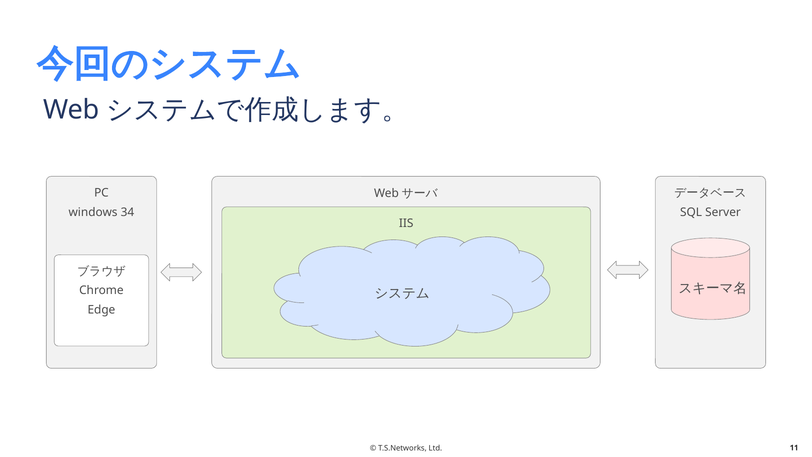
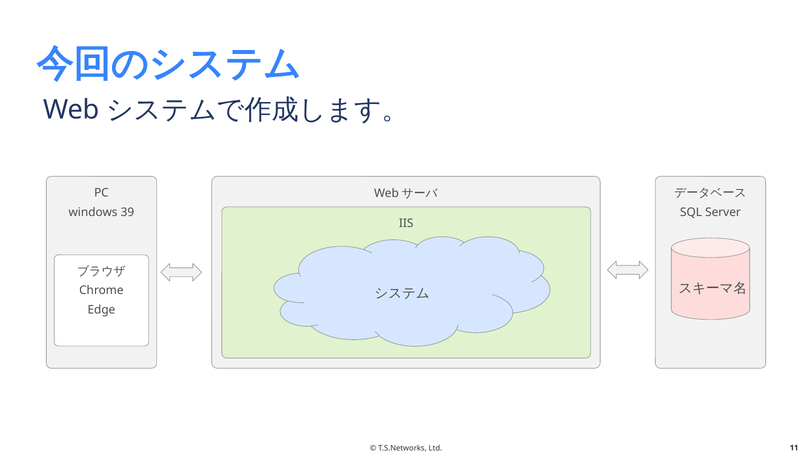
34: 34 -> 39
